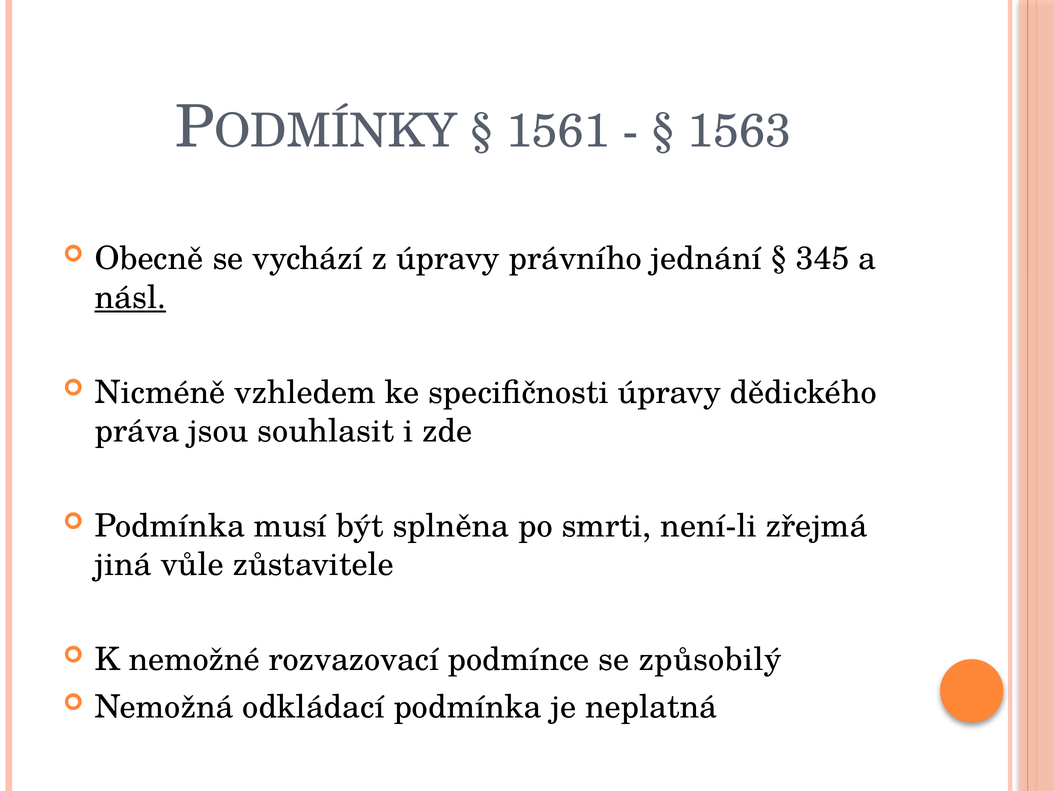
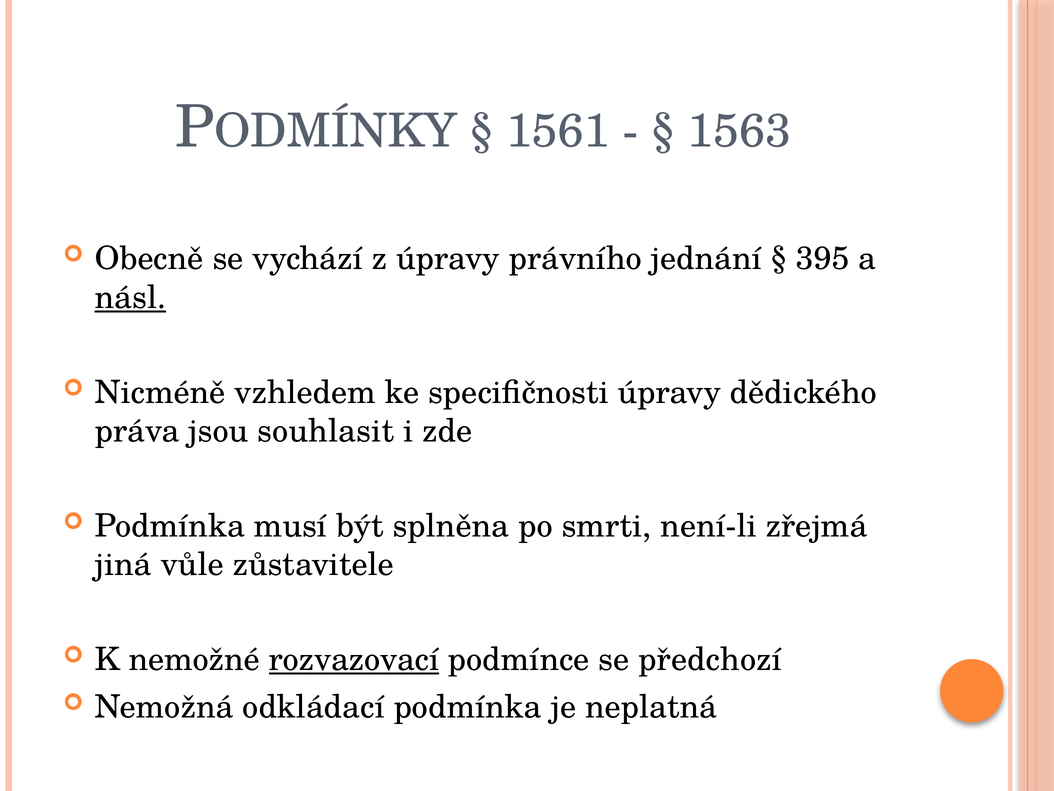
345: 345 -> 395
rozvazovací underline: none -> present
způsobilý: způsobilý -> předchozí
